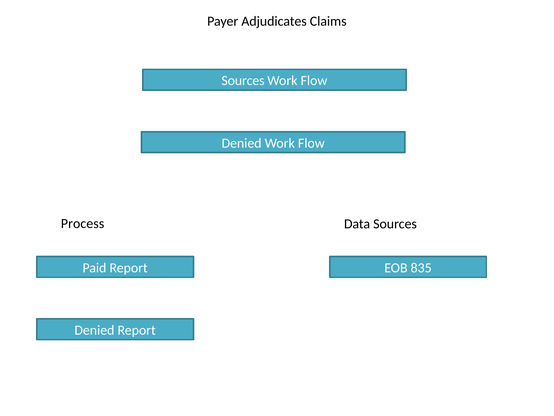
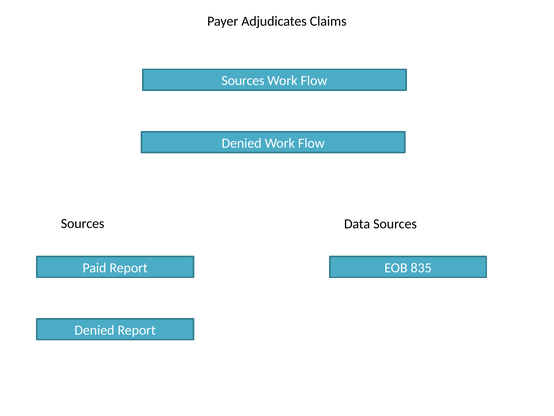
Process at (83, 223): Process -> Sources
